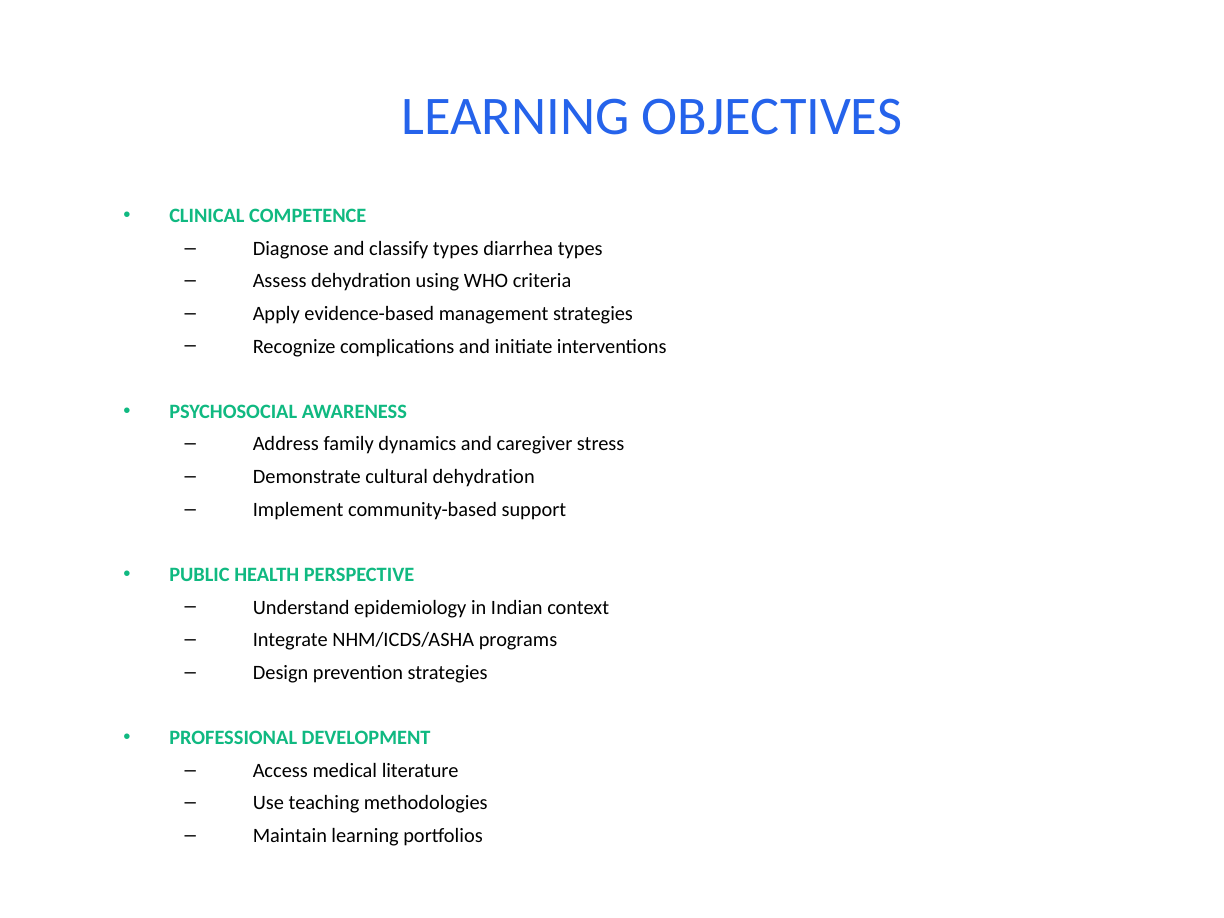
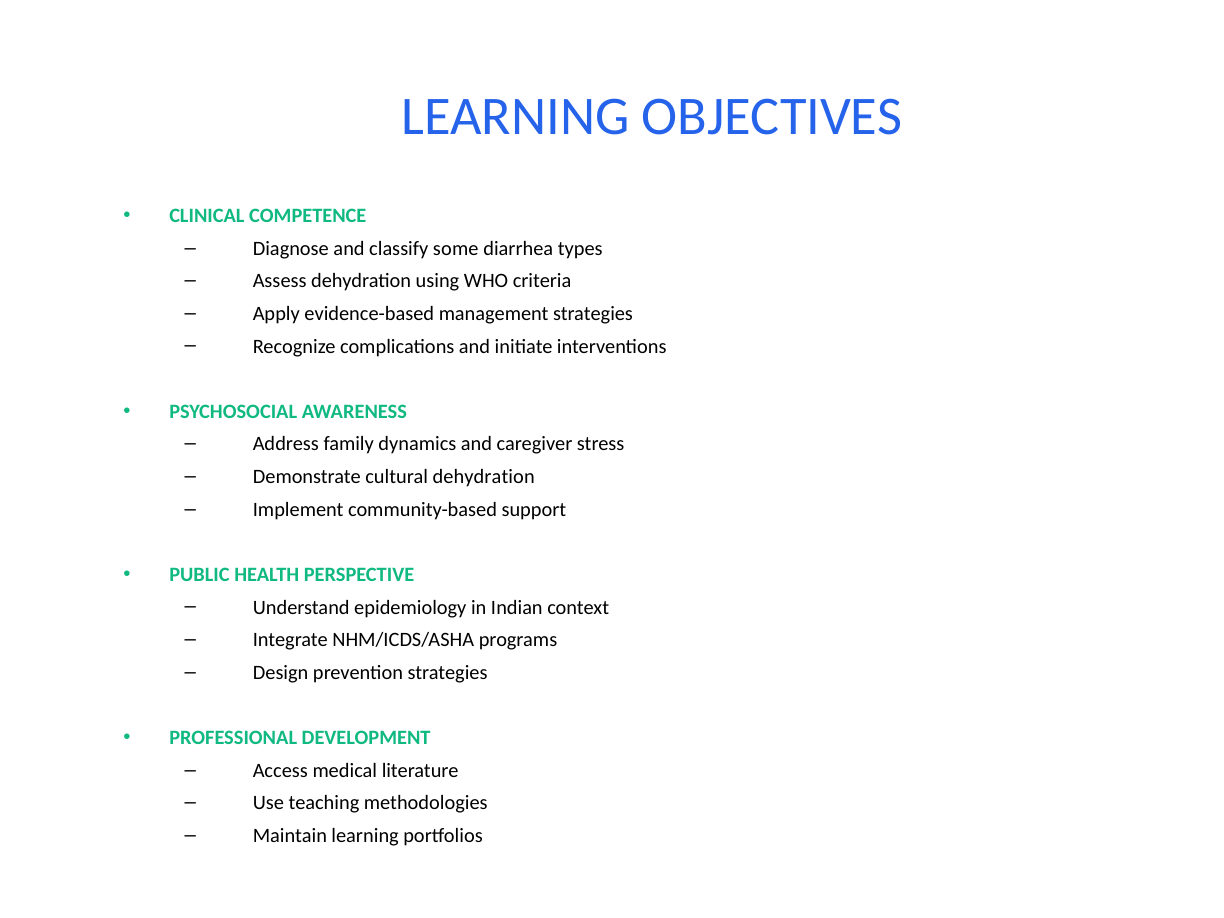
classify types: types -> some
